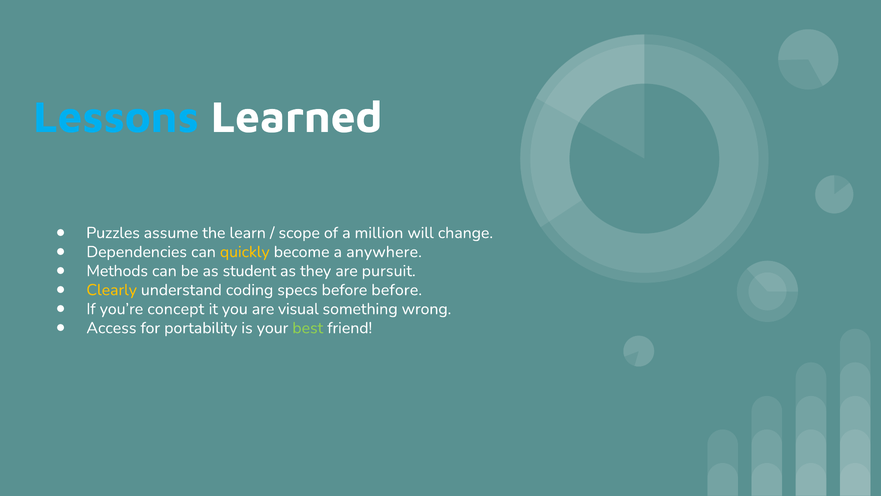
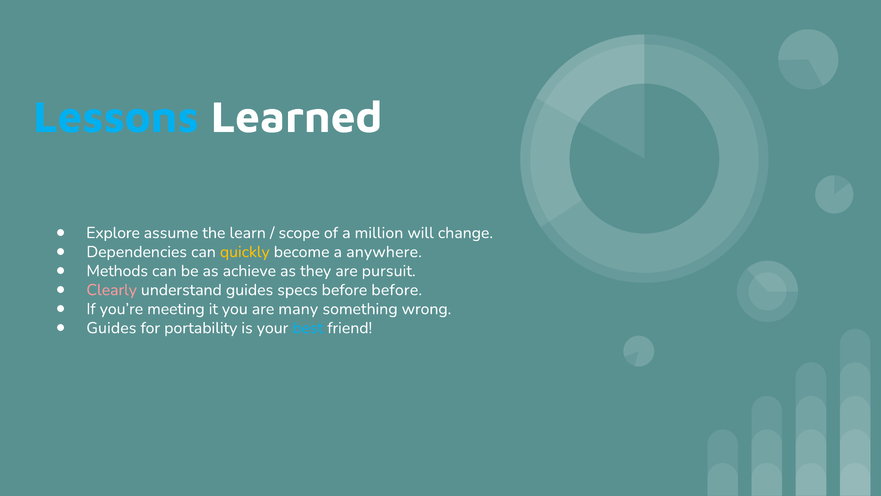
Puzzles: Puzzles -> Explore
student: student -> achieve
Clearly colour: yellow -> pink
understand coding: coding -> guides
concept: concept -> meeting
visual: visual -> many
Access at (111, 328): Access -> Guides
best colour: light green -> light blue
